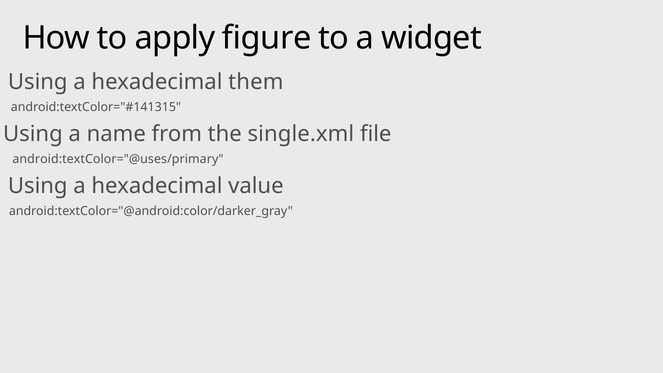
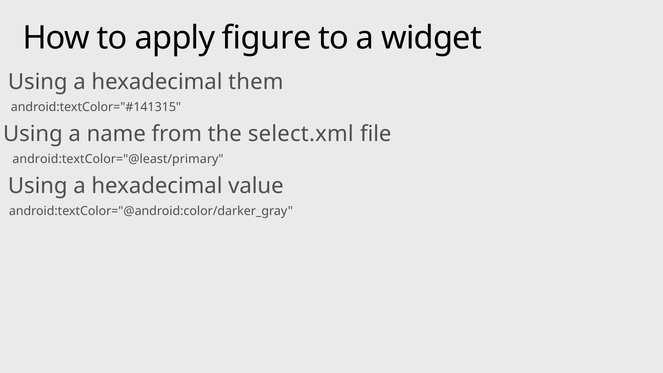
single.xml: single.xml -> select.xml
android:textColor="@uses/primary: android:textColor="@uses/primary -> android:textColor="@least/primary
